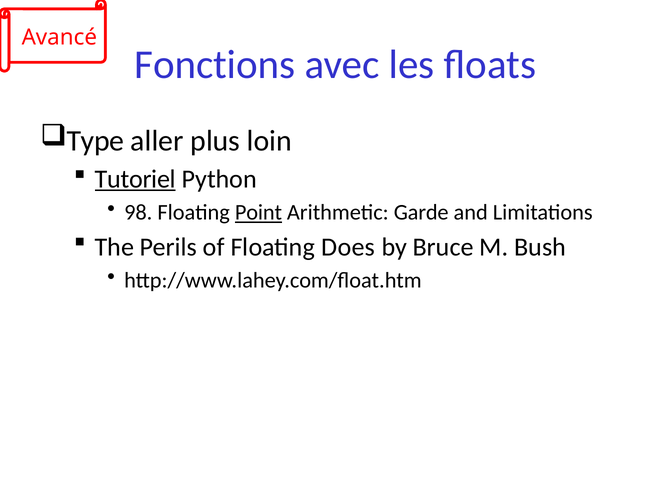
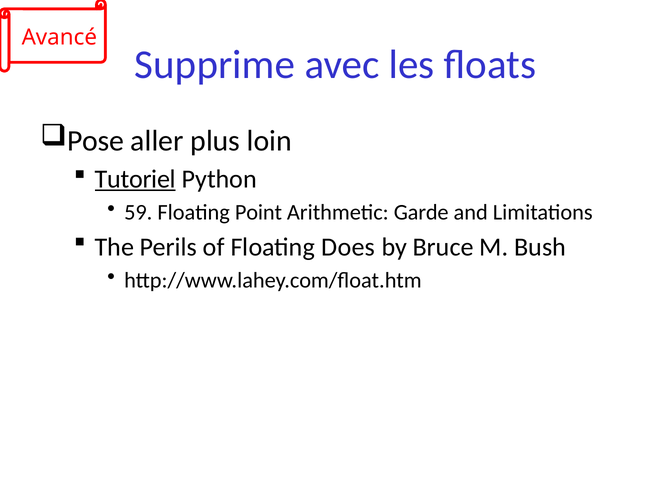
Fonctions: Fonctions -> Supprime
Type: Type -> Pose
98: 98 -> 59
Point underline: present -> none
